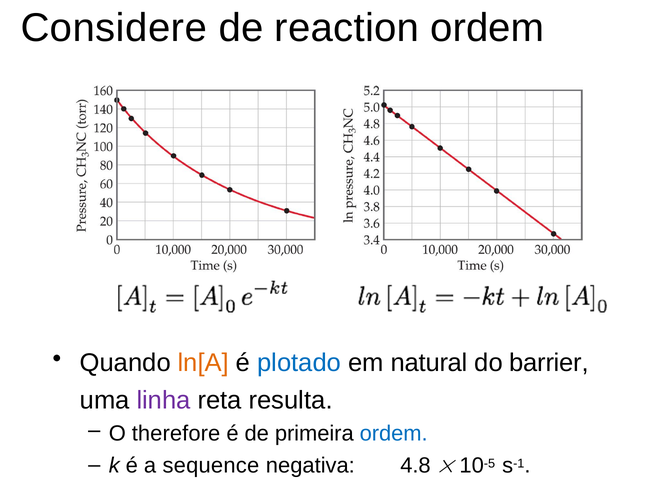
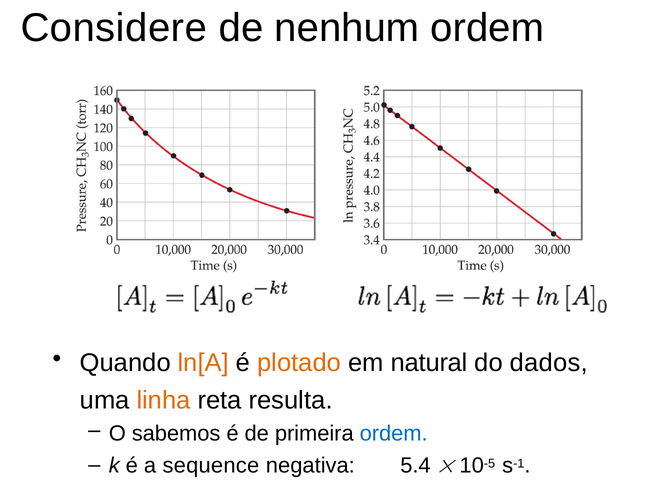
reaction: reaction -> nenhum
plotado colour: blue -> orange
barrier: barrier -> dados
linha colour: purple -> orange
therefore: therefore -> sabemos
4.8: 4.8 -> 5.4
